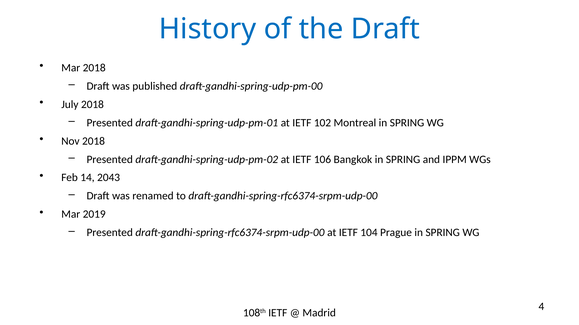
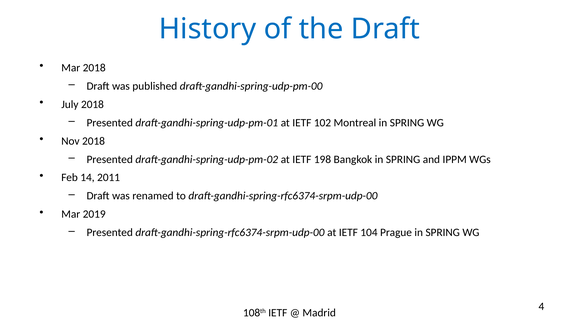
106: 106 -> 198
2043: 2043 -> 2011
